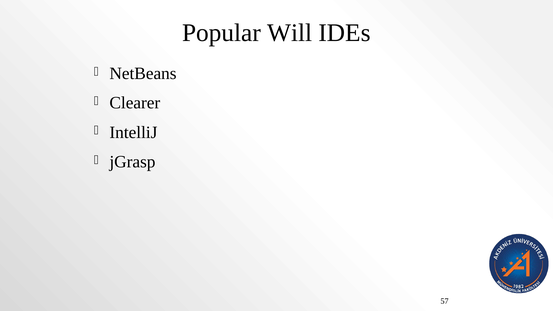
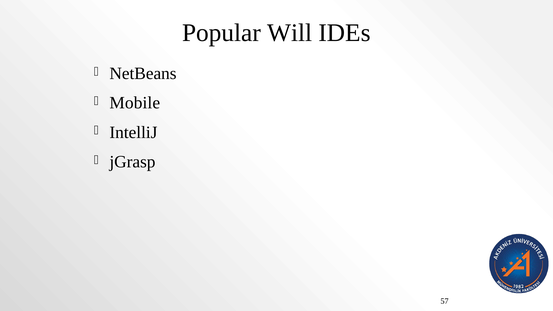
Clearer: Clearer -> Mobile
